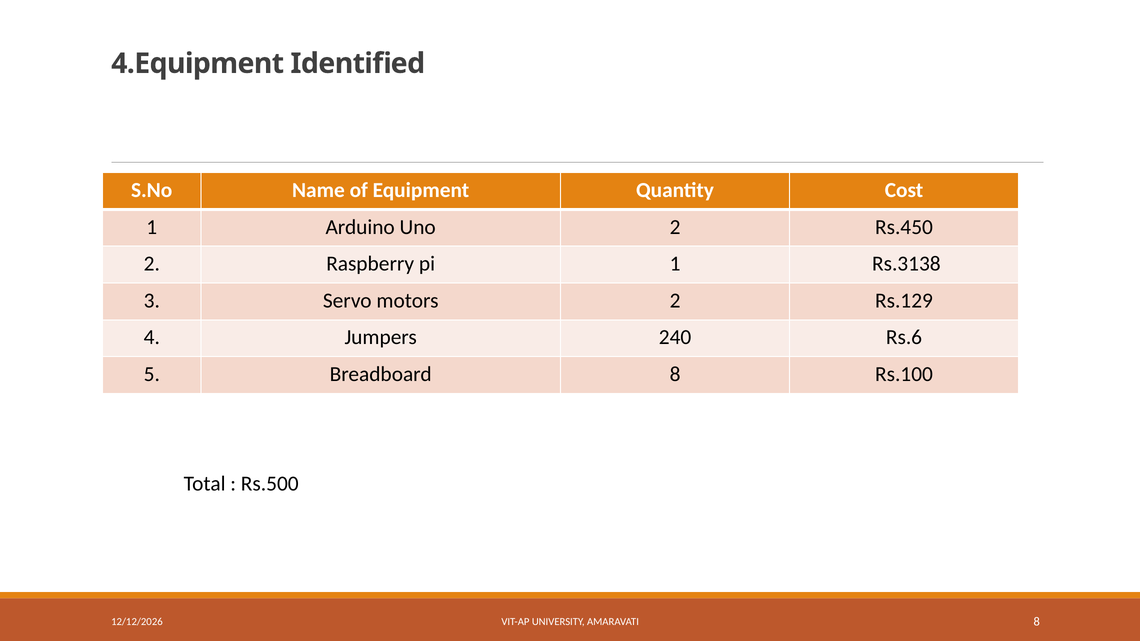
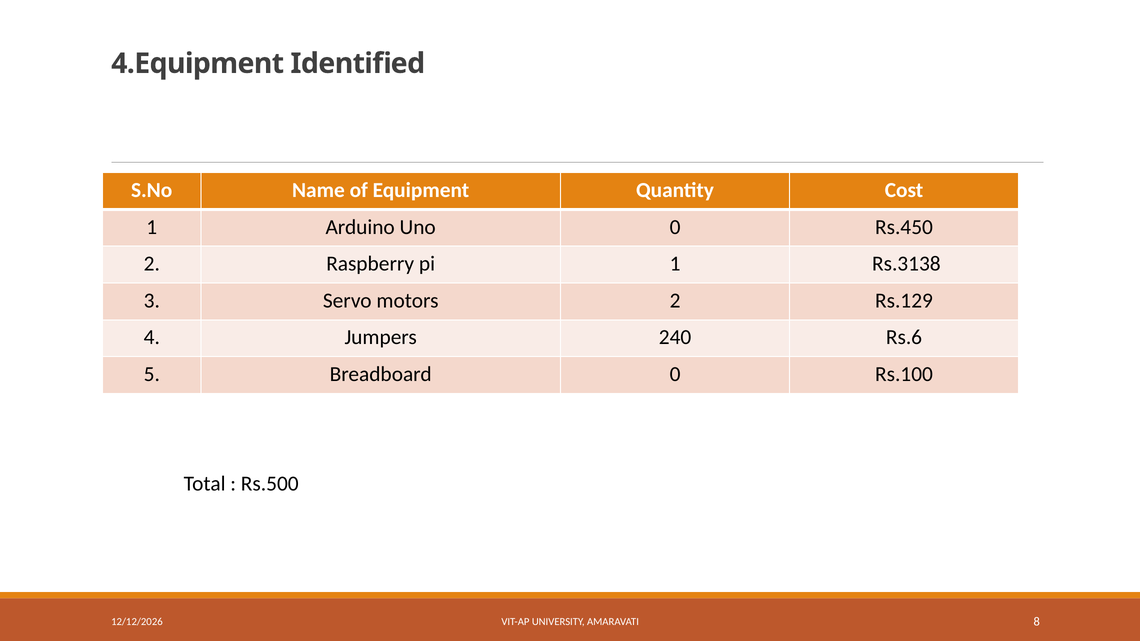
Uno 2: 2 -> 0
Breadboard 8: 8 -> 0
